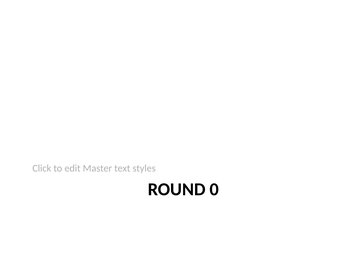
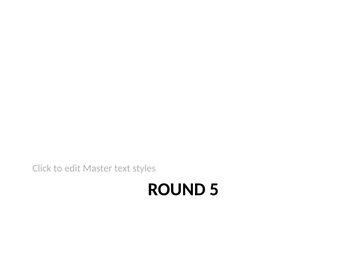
0: 0 -> 5
